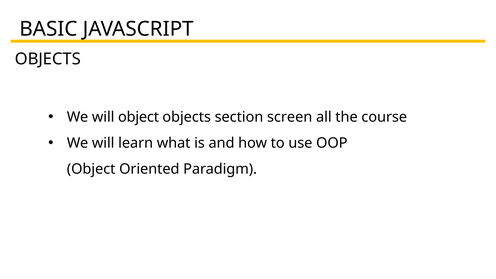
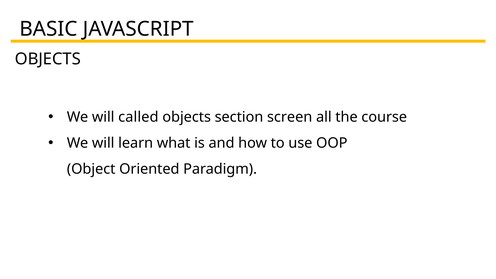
will object: object -> called
